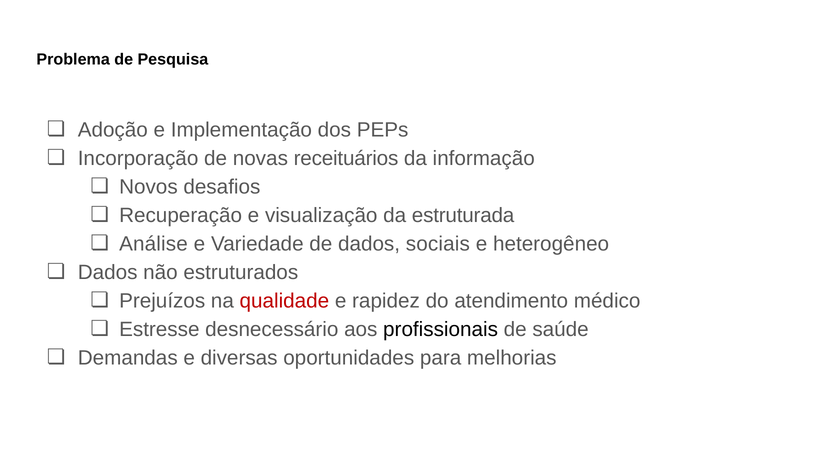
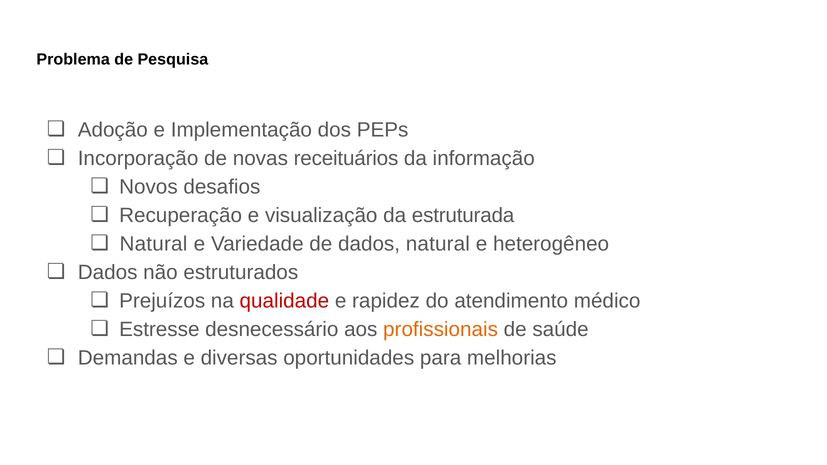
Análise at (153, 244): Análise -> Natural
dados sociais: sociais -> natural
profissionais colour: black -> orange
